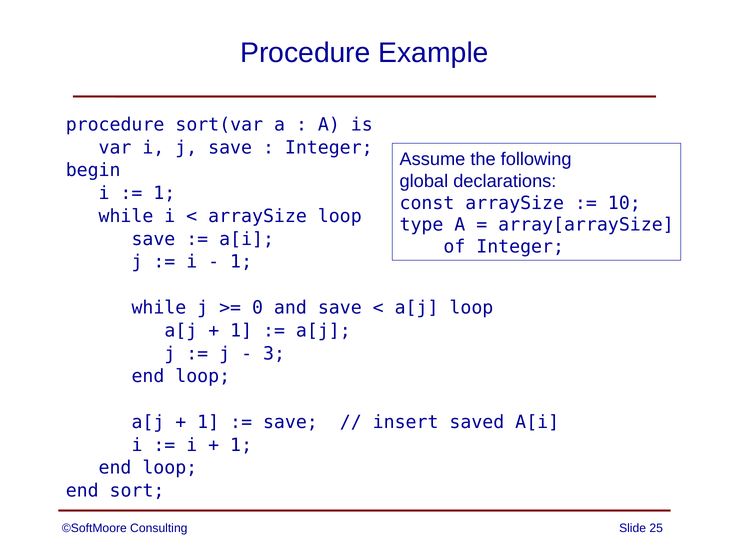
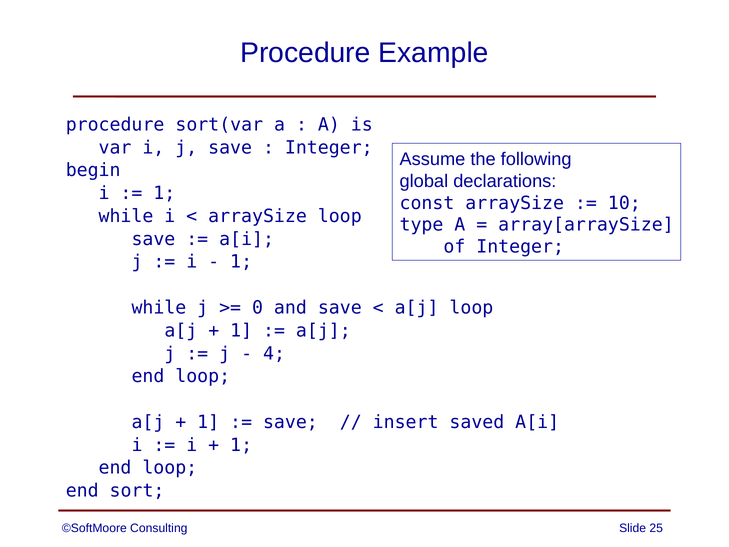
3: 3 -> 4
